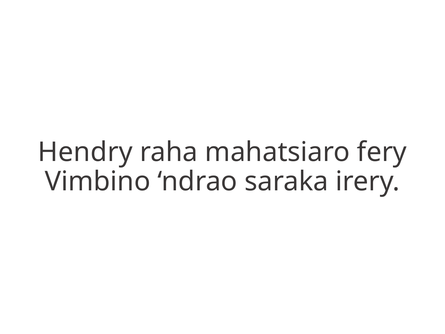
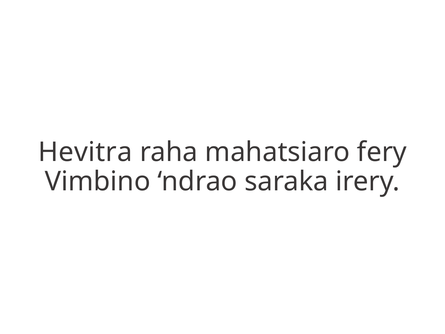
Hendry: Hendry -> Hevitra
